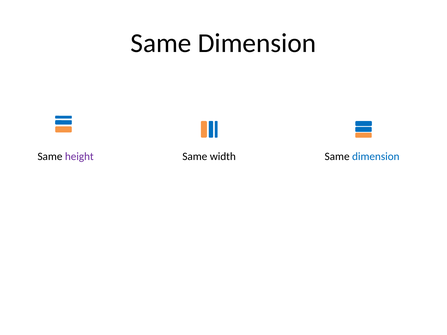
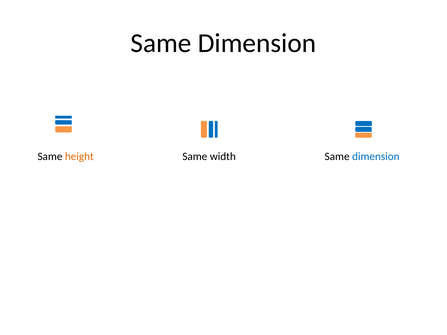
height colour: purple -> orange
